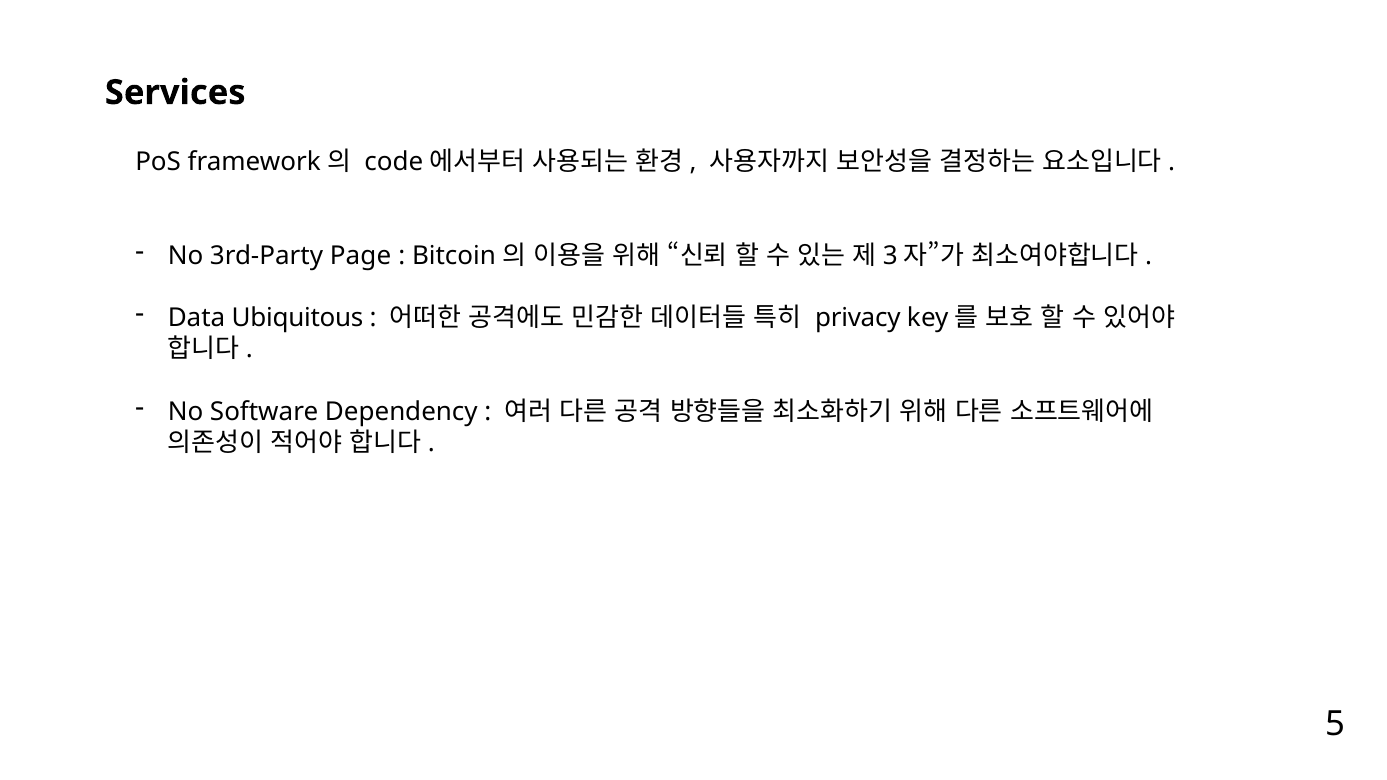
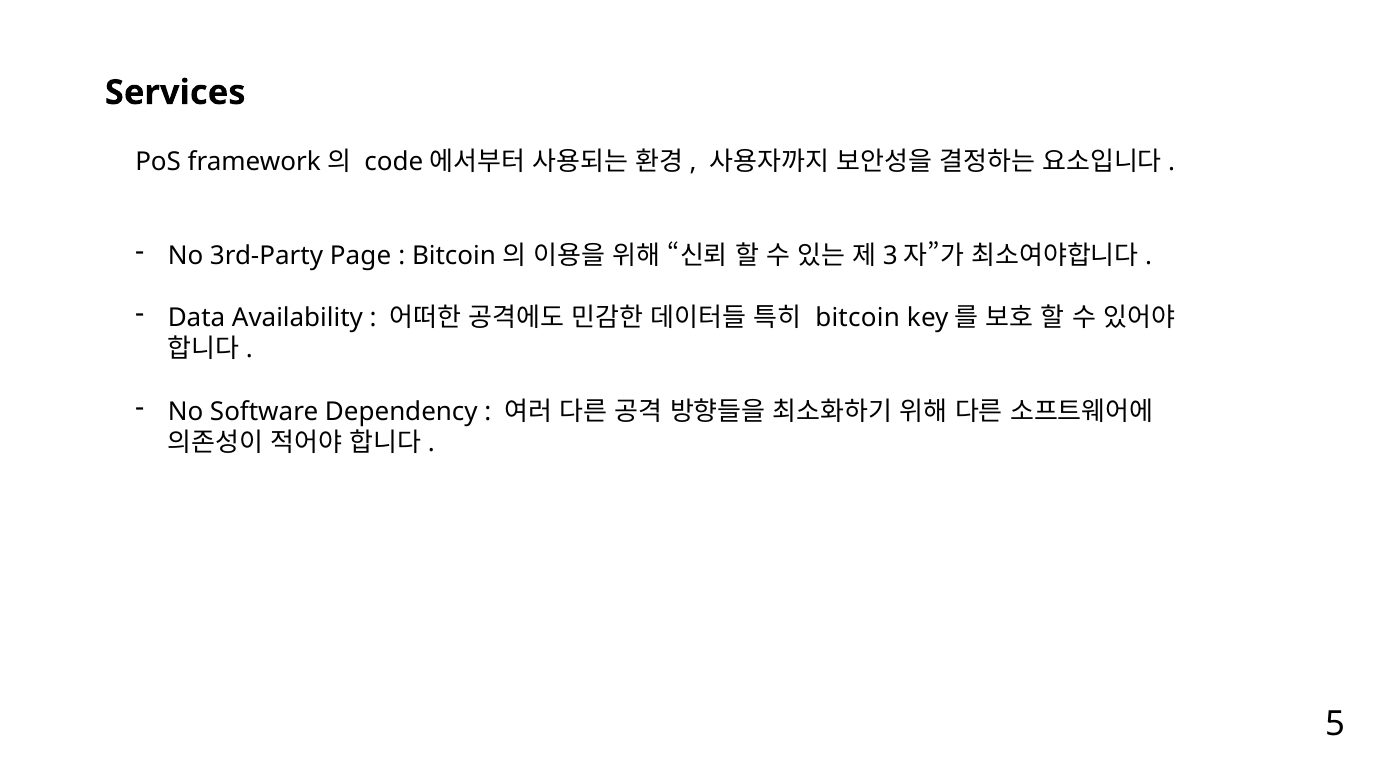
Ubiquitous: Ubiquitous -> Availability
privacy: privacy -> bitcoin
